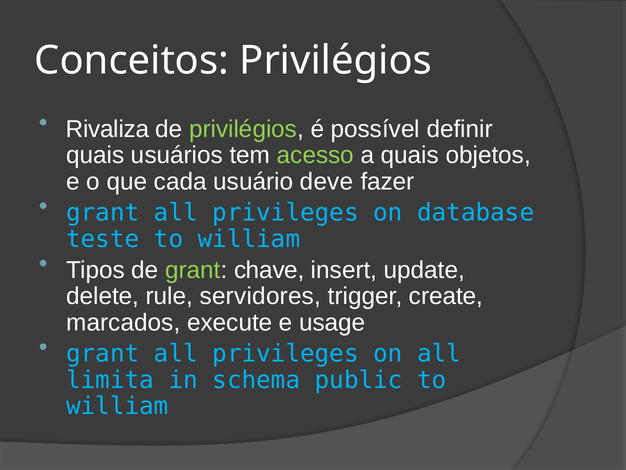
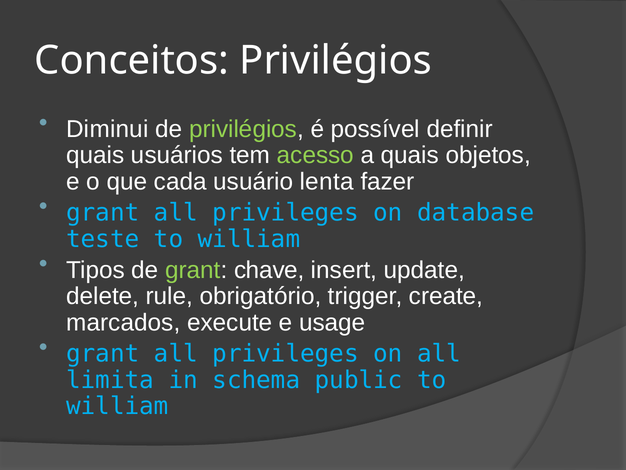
Rivaliza: Rivaliza -> Diminui
deve: deve -> lenta
servidores: servidores -> obrigatório
